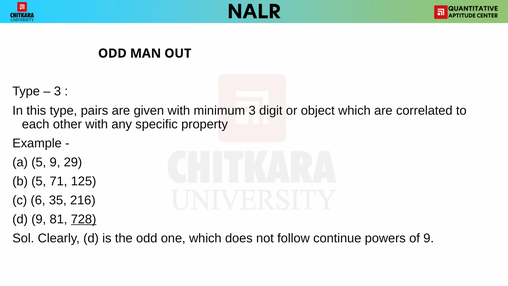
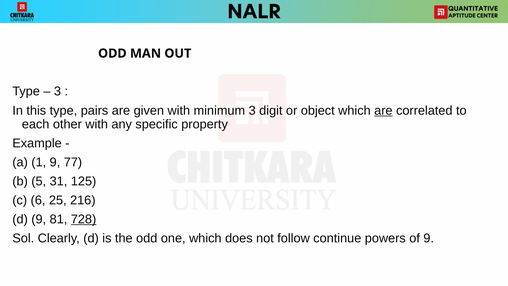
are at (383, 110) underline: none -> present
a 5: 5 -> 1
29: 29 -> 77
71: 71 -> 31
35: 35 -> 25
